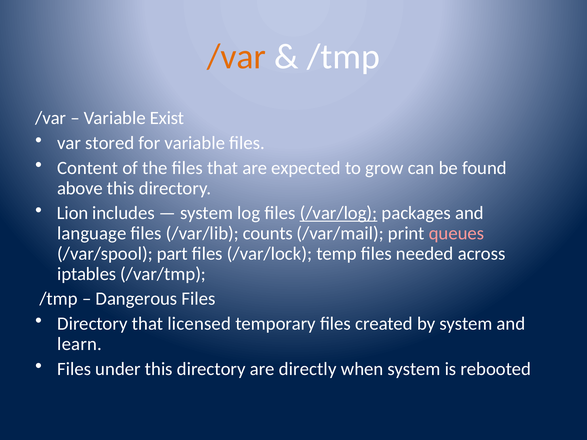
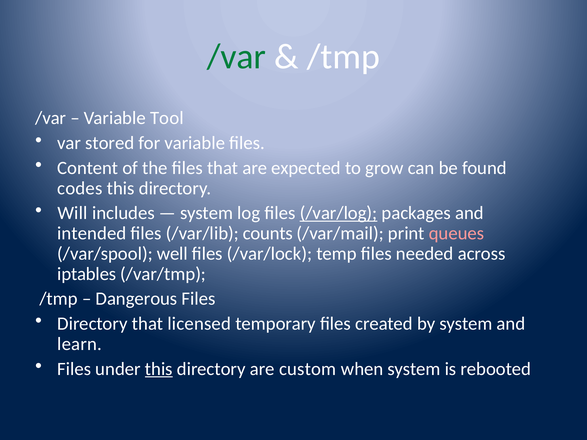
/var at (236, 57) colour: orange -> green
Exist: Exist -> Tool
above: above -> codes
Lion: Lion -> Will
language: language -> intended
part: part -> well
this at (159, 369) underline: none -> present
directly: directly -> custom
